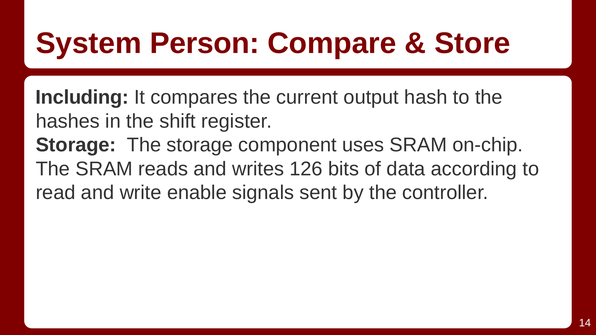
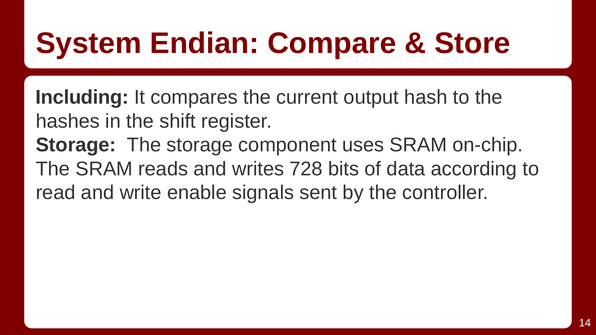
Person: Person -> Endian
126: 126 -> 728
